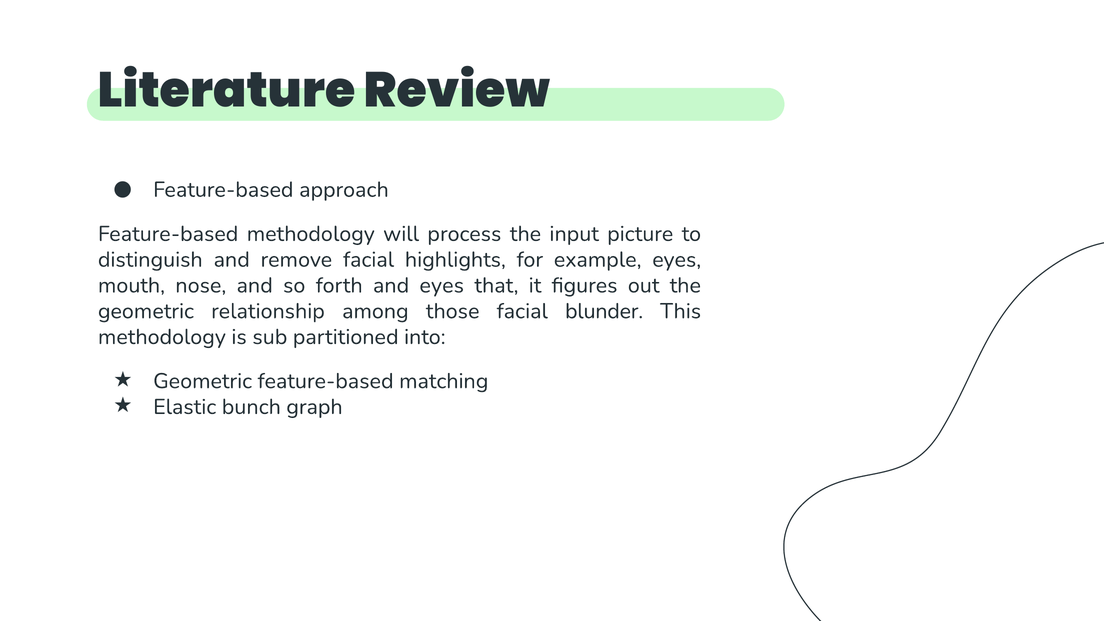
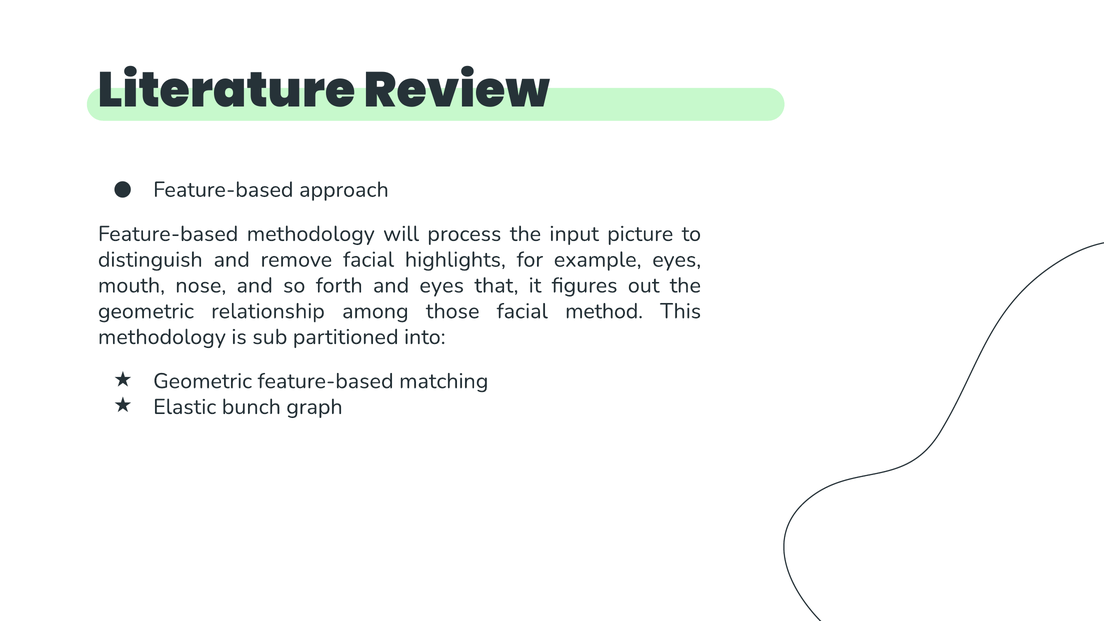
blunder: blunder -> method
